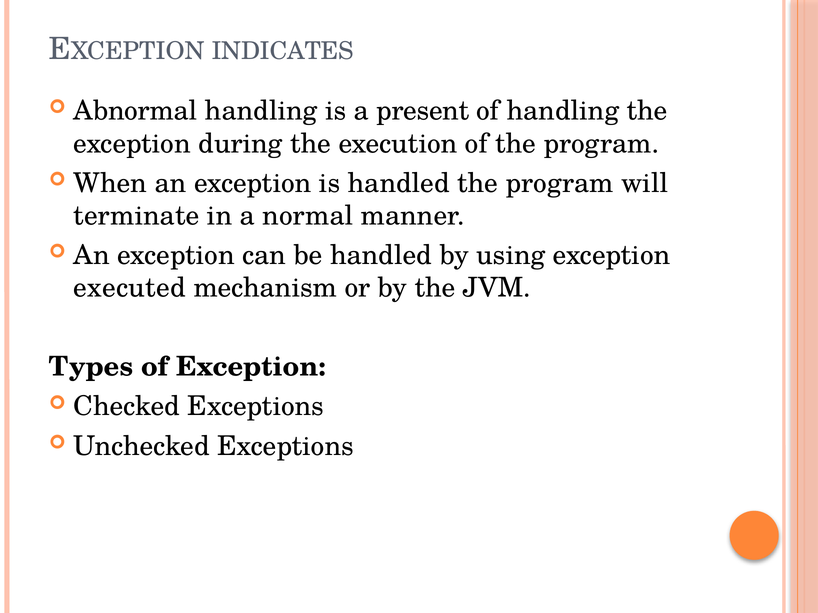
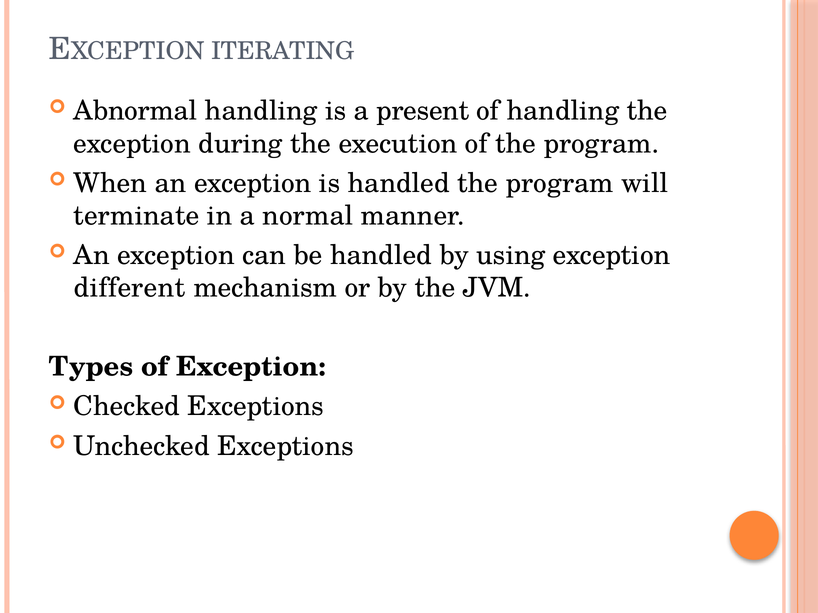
INDICATES: INDICATES -> ITERATING
executed: executed -> different
